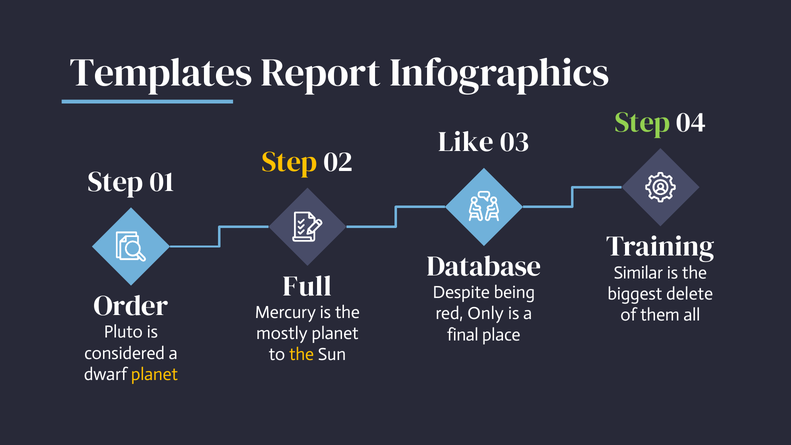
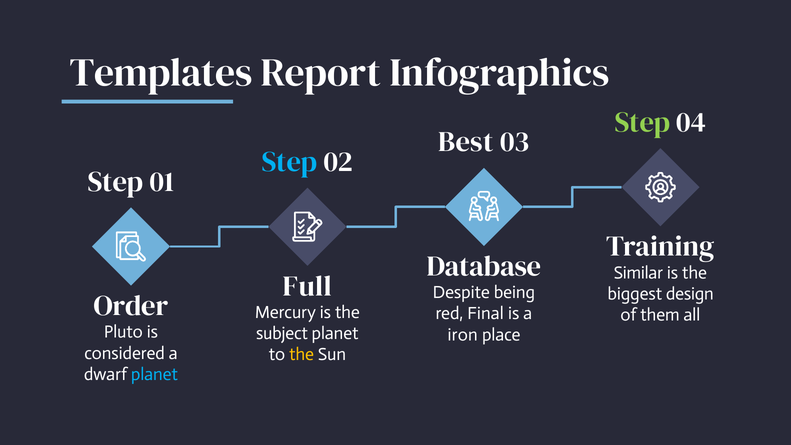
Like: Like -> Best
Step at (290, 162) colour: yellow -> light blue
delete: delete -> design
Only: Only -> Final
mostly: mostly -> subject
final: final -> iron
planet at (154, 374) colour: yellow -> light blue
